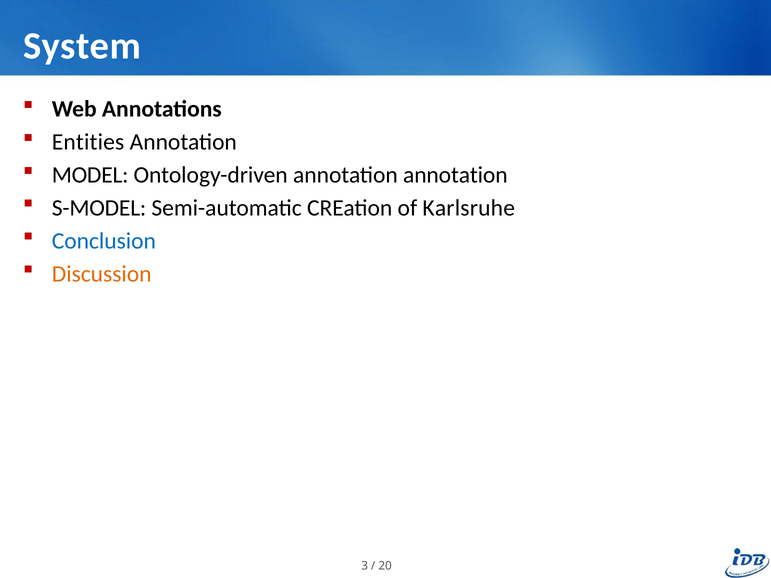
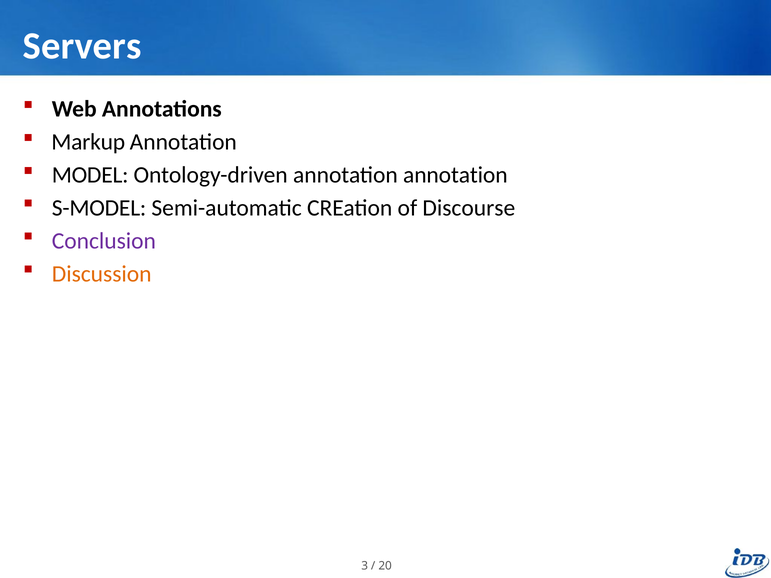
System: System -> Servers
Entities: Entities -> Markup
Karlsruhe: Karlsruhe -> Discourse
Conclusion colour: blue -> purple
